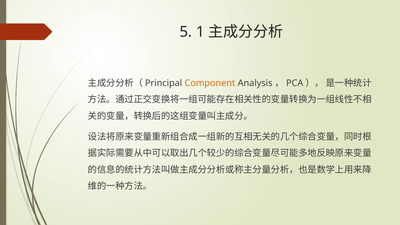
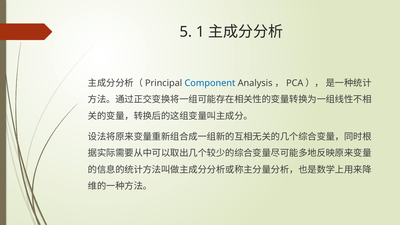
Component colour: orange -> blue
